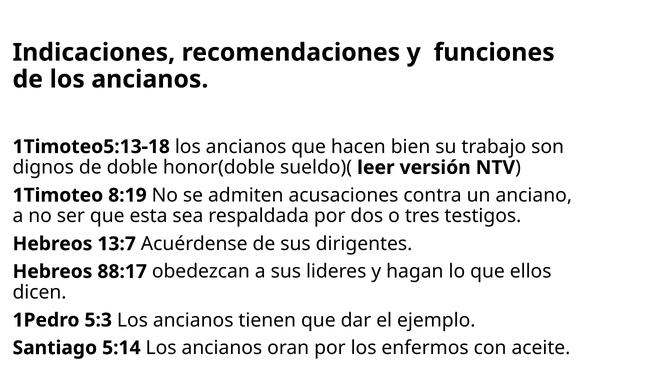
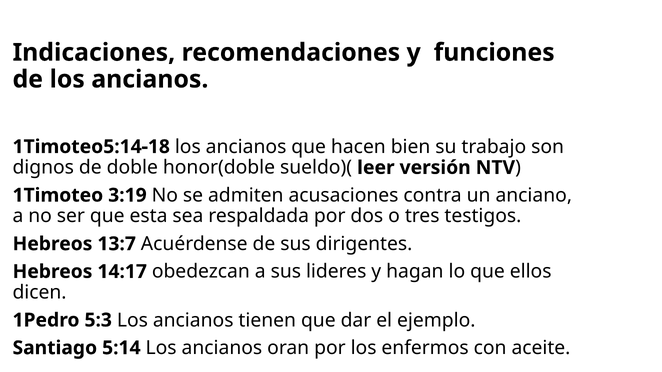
1Timoteo5:13-18: 1Timoteo5:13-18 -> 1Timoteo5:14-18
8:19: 8:19 -> 3:19
88:17: 88:17 -> 14:17
